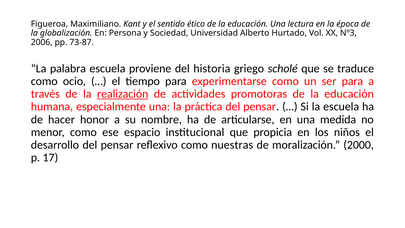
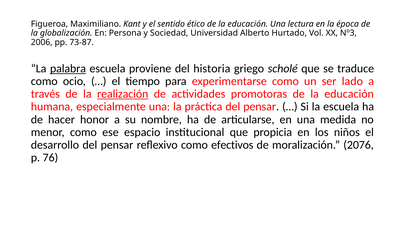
palabra underline: none -> present
ser para: para -> lado
nuestras: nuestras -> efectivos
2000: 2000 -> 2076
17: 17 -> 76
